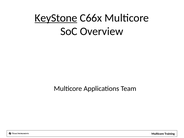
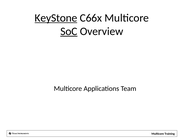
SoC underline: none -> present
